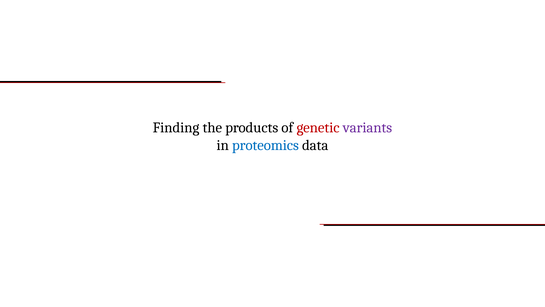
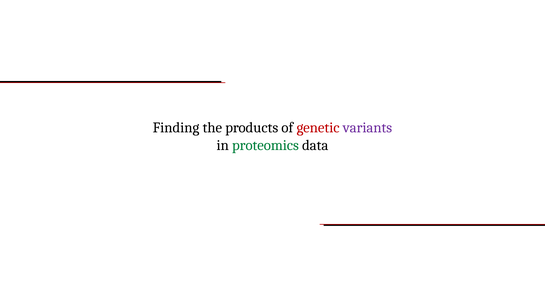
proteomics colour: blue -> green
